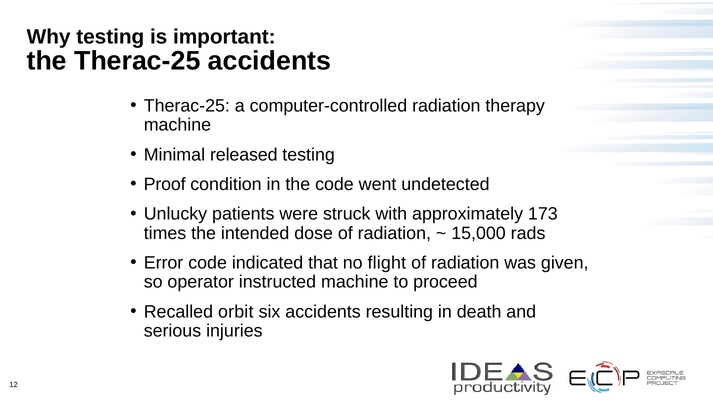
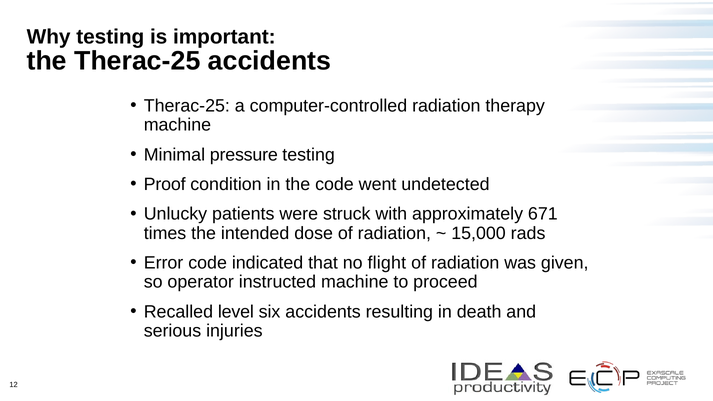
released: released -> pressure
173: 173 -> 671
orbit: orbit -> level
